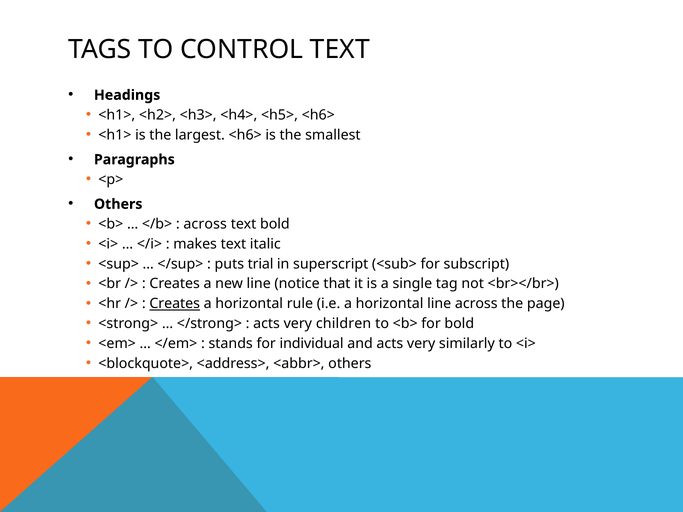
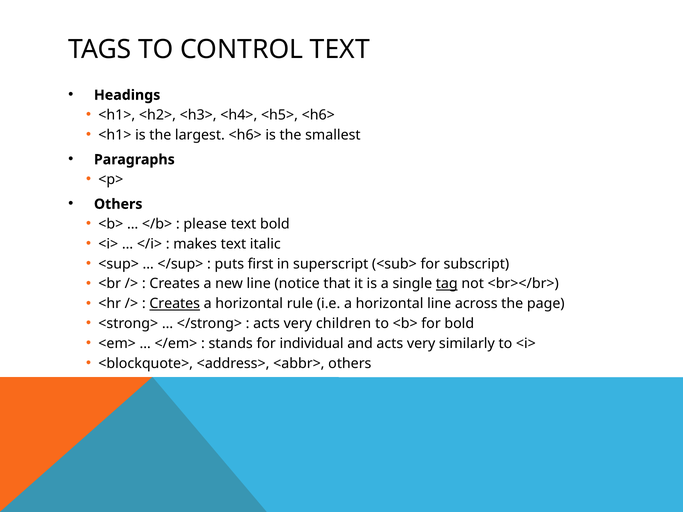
across at (205, 224): across -> please
trial: trial -> first
tag underline: none -> present
